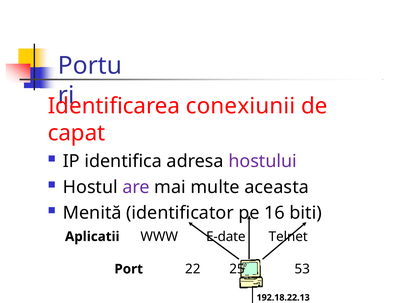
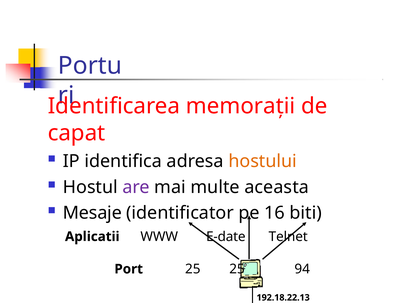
conexiunii: conexiunii -> memorații
hostului colour: purple -> orange
Menită: Menită -> Mesaje
Port 22: 22 -> 25
53: 53 -> 94
